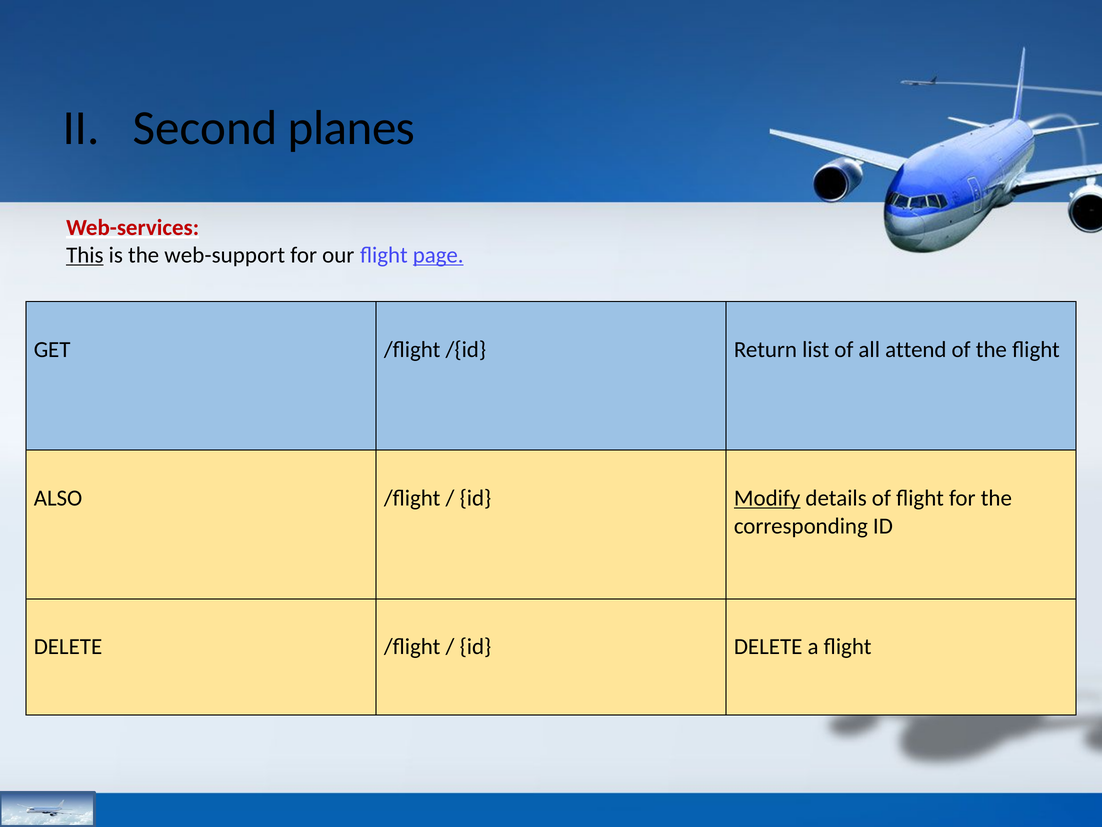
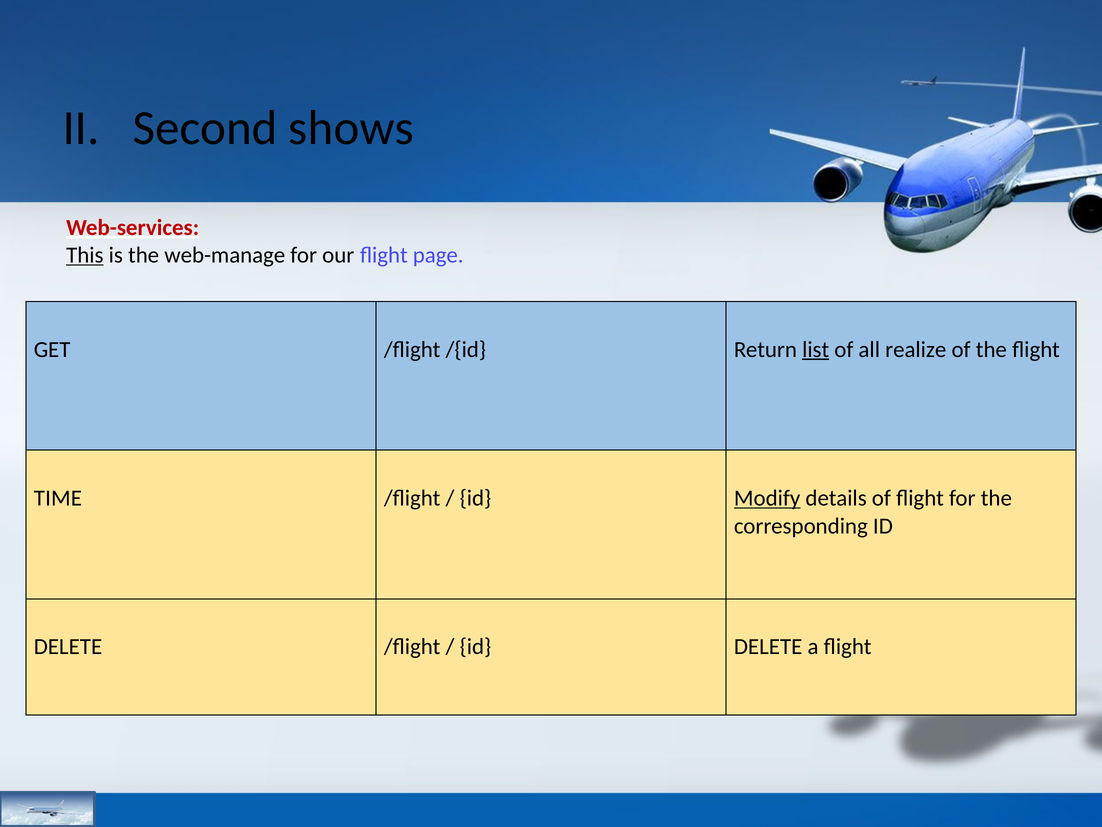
Second planes: planes -> shows
web-support: web-support -> web-manage
page underline: present -> none
list underline: none -> present
attend: attend -> realize
ALSO: ALSO -> TIME
